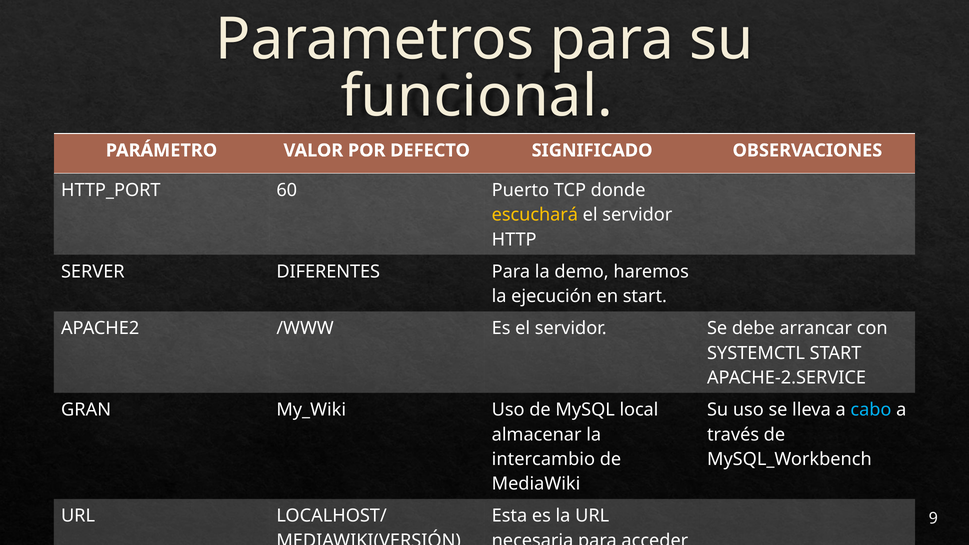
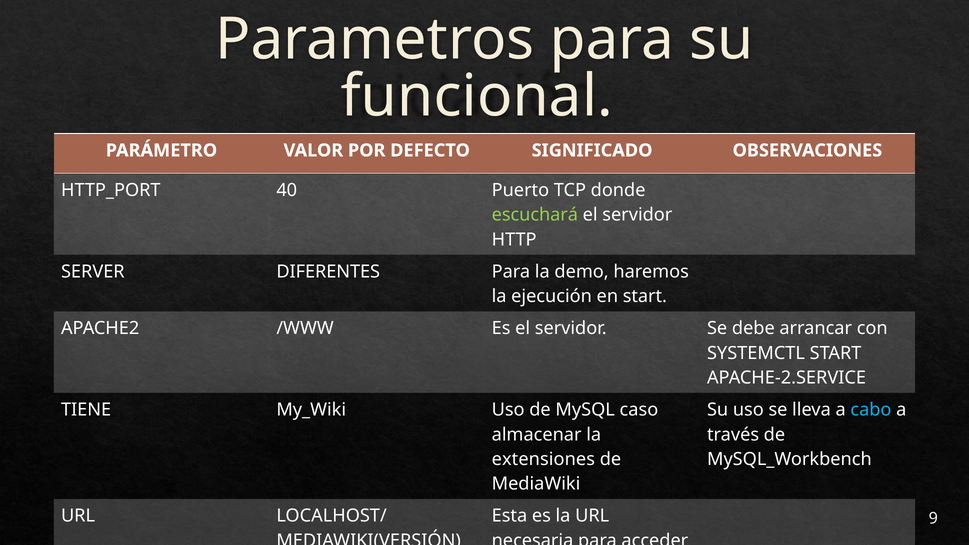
60: 60 -> 40
escuchará colour: yellow -> light green
GRAN: GRAN -> TIENE
local: local -> caso
intercambio: intercambio -> extensiones
